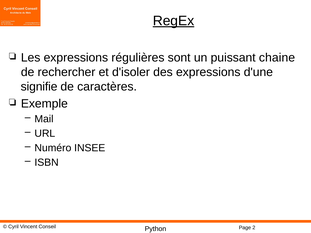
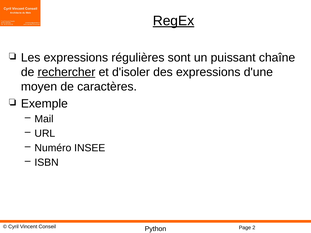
chaine: chaine -> chaîne
rechercher underline: none -> present
signifie: signifie -> moyen
